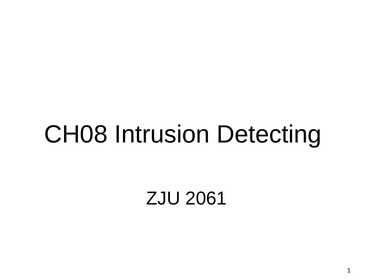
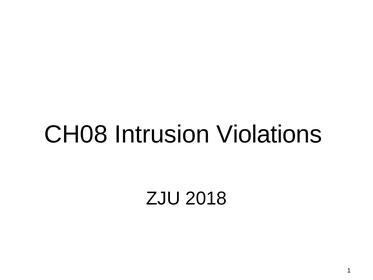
Detecting: Detecting -> Violations
2061: 2061 -> 2018
